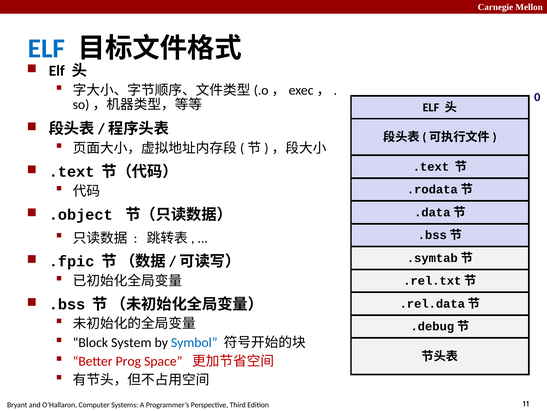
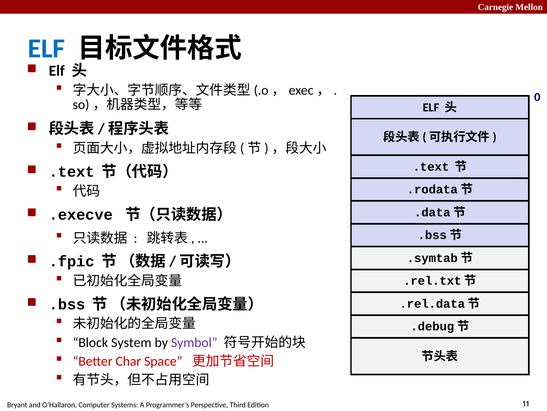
.object: .object -> .execve
Symbol colour: blue -> purple
Prog: Prog -> Char
